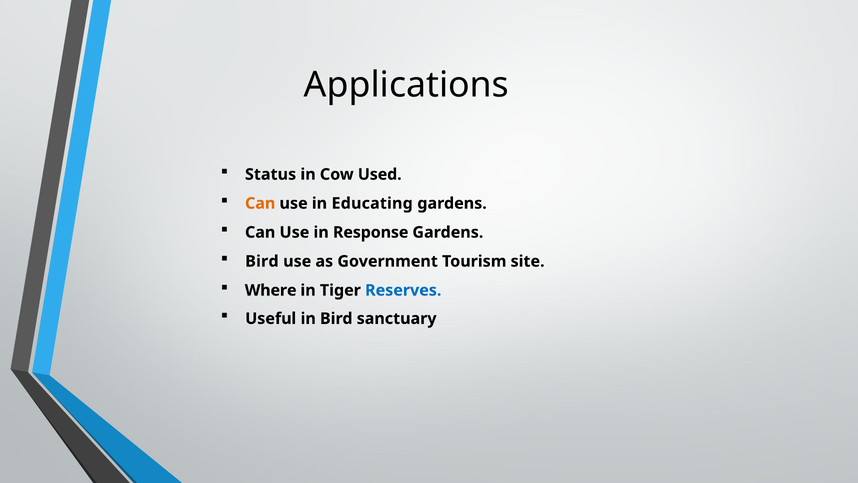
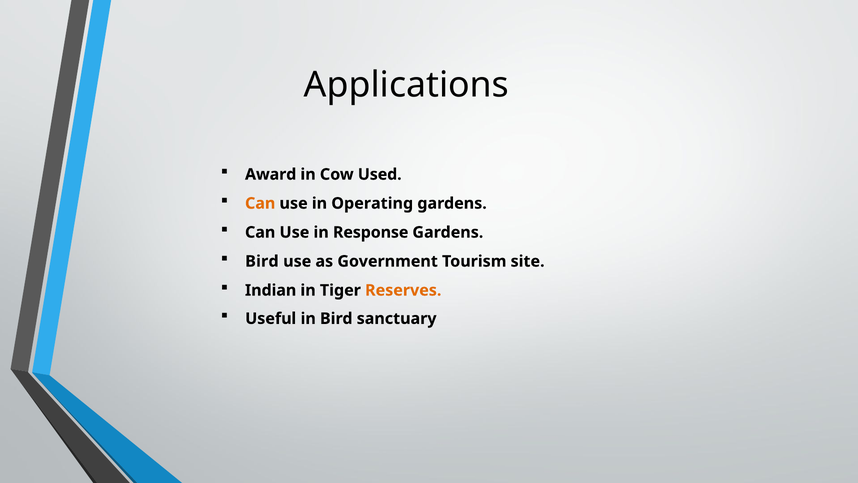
Status: Status -> Award
Educating: Educating -> Operating
Where: Where -> Indian
Reserves colour: blue -> orange
